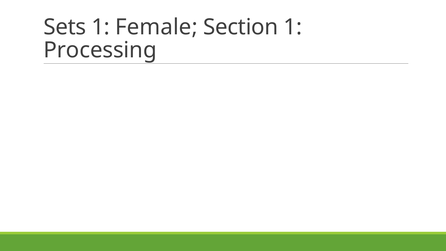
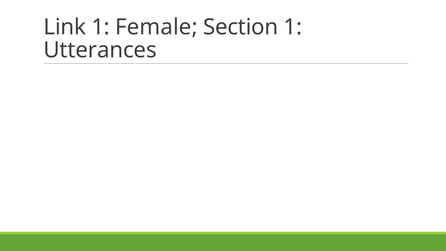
Sets: Sets -> Link
Processing: Processing -> Utterances
